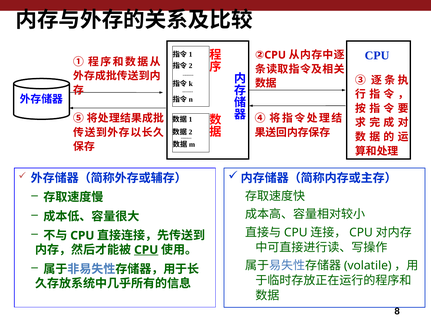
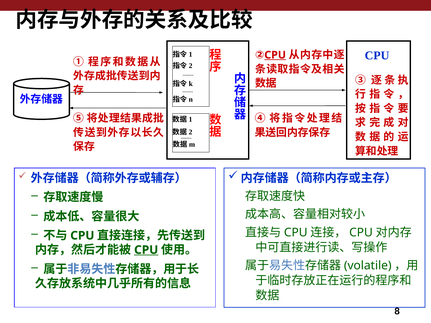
CPU at (275, 55) underline: none -> present
